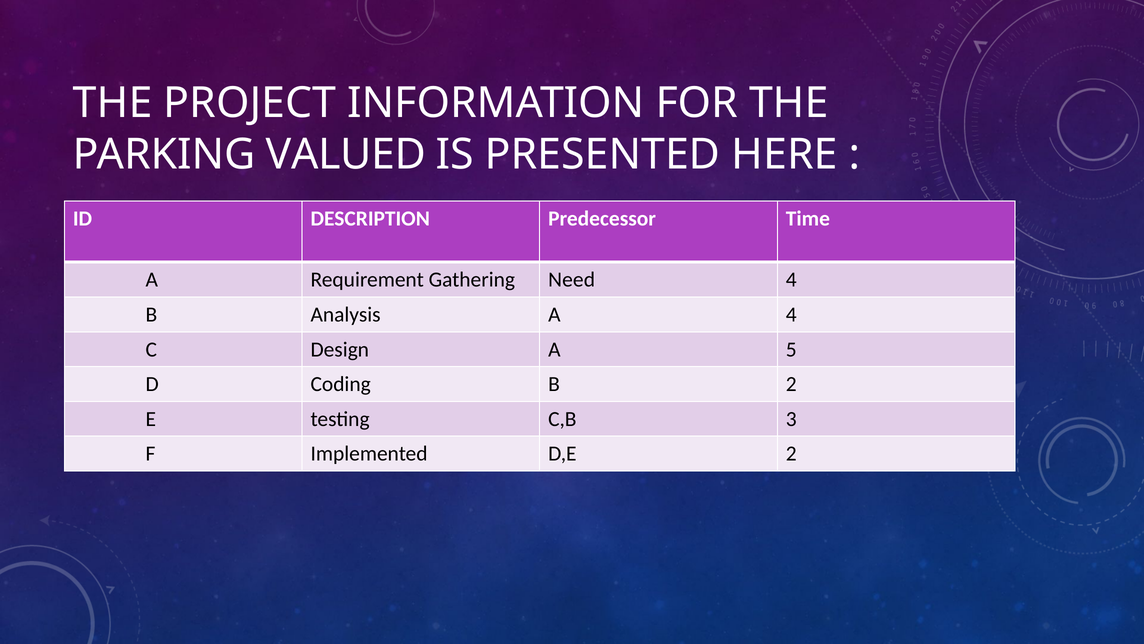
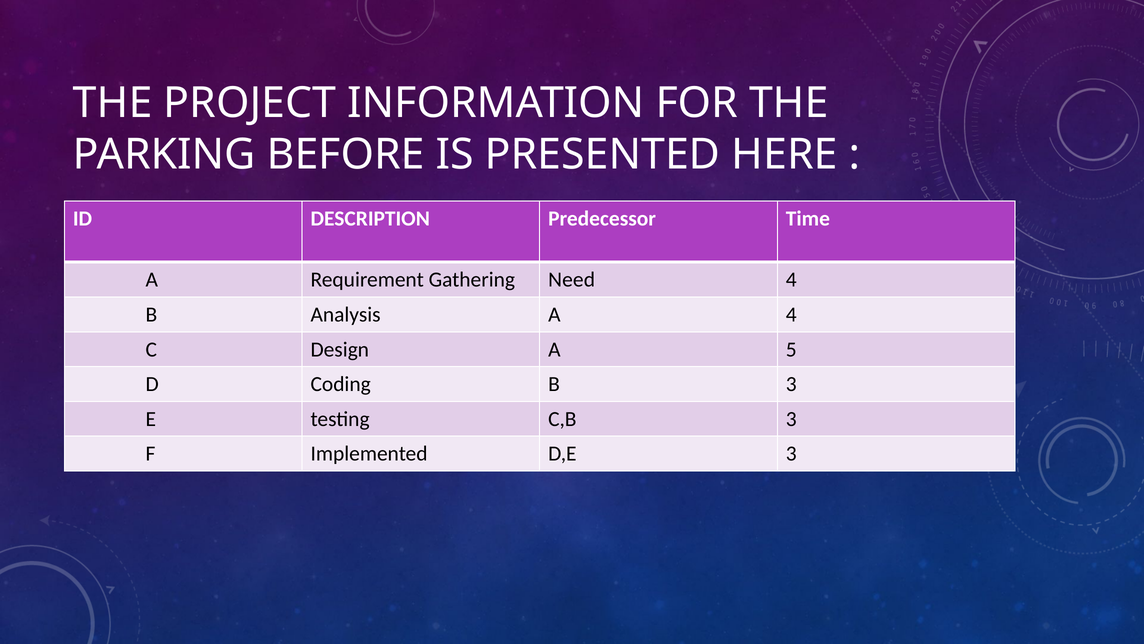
VALUED: VALUED -> BEFORE
B 2: 2 -> 3
D,E 2: 2 -> 3
